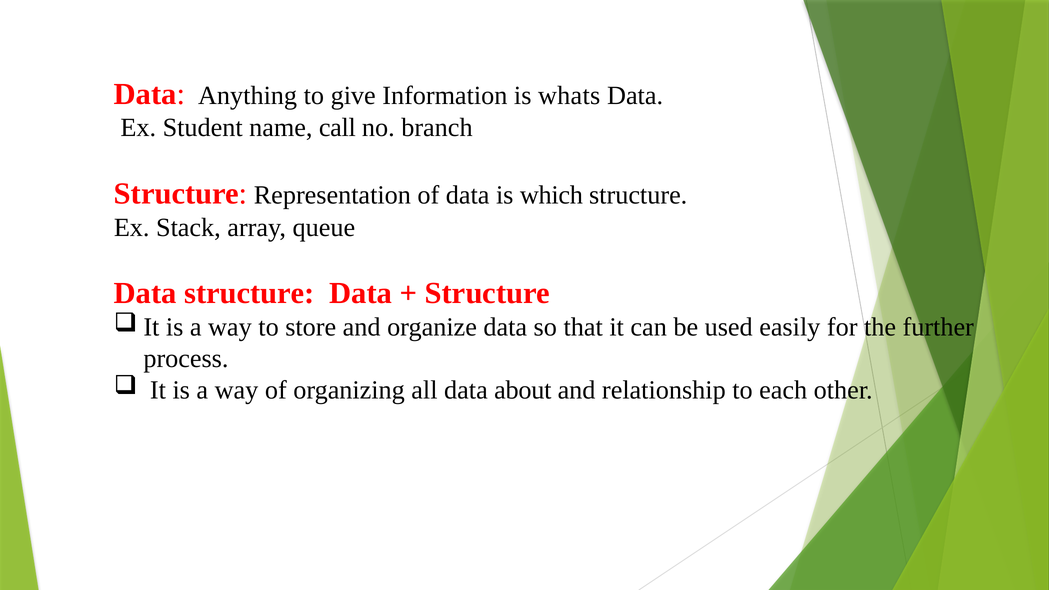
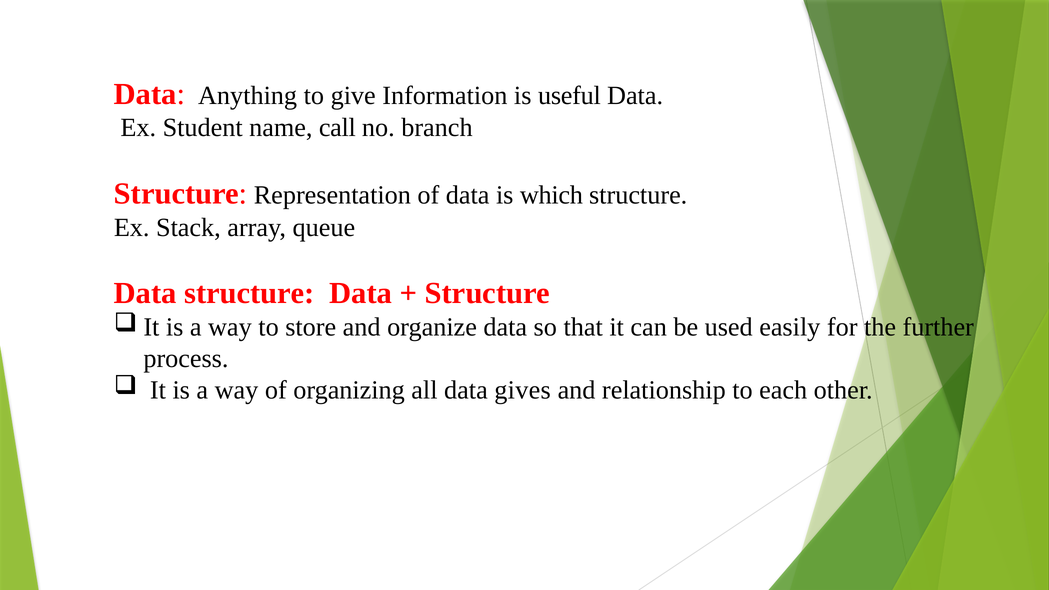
whats: whats -> useful
about: about -> gives
